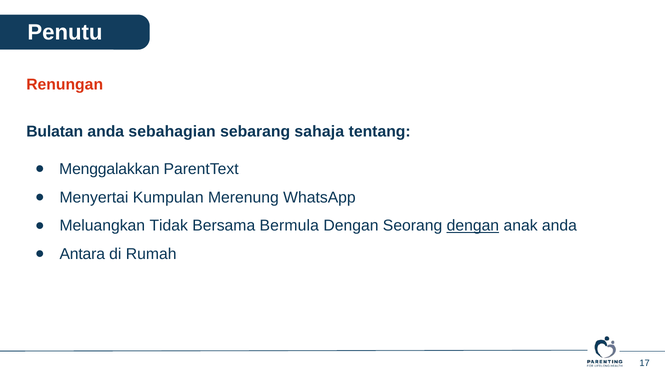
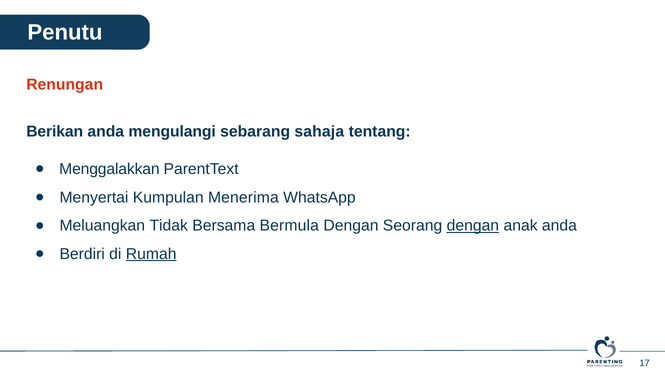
Bulatan: Bulatan -> Berikan
sebahagian: sebahagian -> mengulangi
Merenung: Merenung -> Menerima
Antara: Antara -> Berdiri
Rumah underline: none -> present
